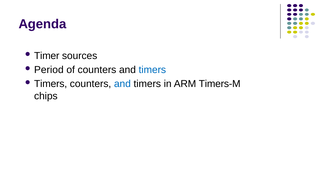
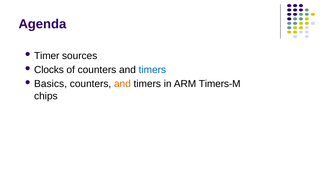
Period: Period -> Clocks
Timers at (51, 84): Timers -> Basics
and at (122, 84) colour: blue -> orange
